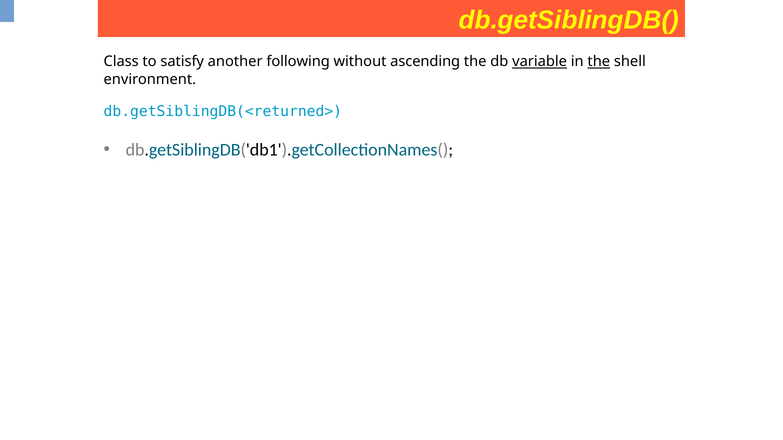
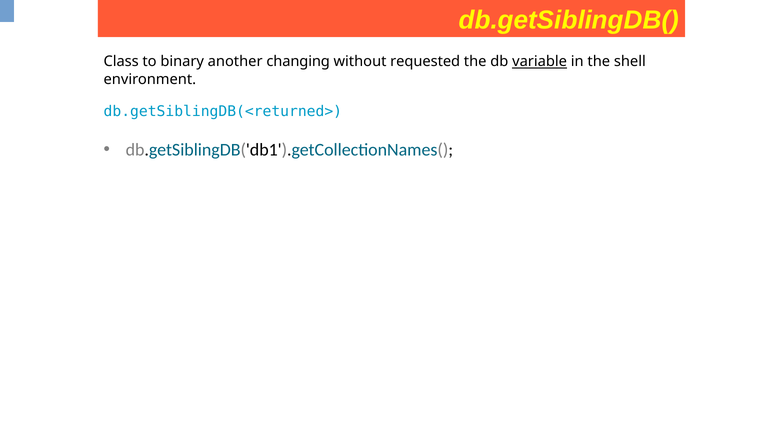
satisfy: satisfy -> binary
following: following -> changing
ascending: ascending -> requested
the at (599, 62) underline: present -> none
